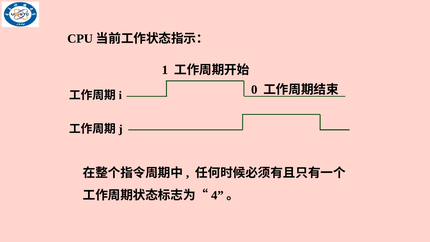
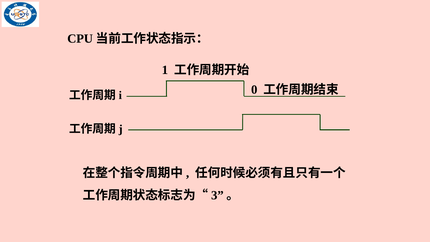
4: 4 -> 3
